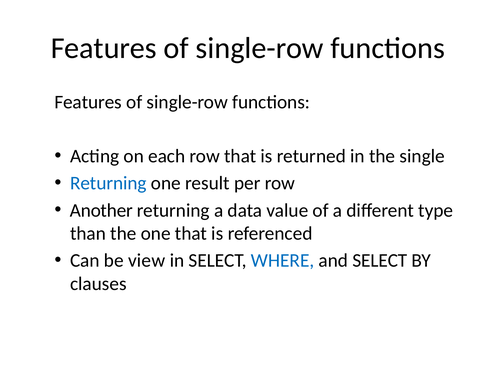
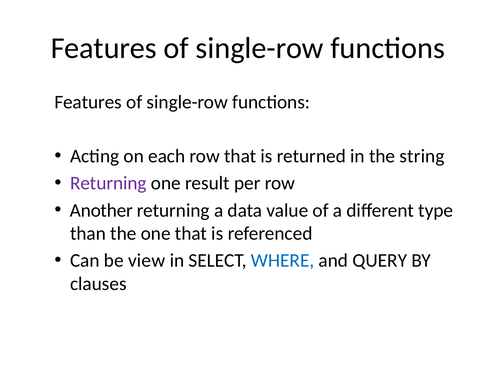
single: single -> string
Returning at (108, 183) colour: blue -> purple
and SELECT: SELECT -> QUERY
